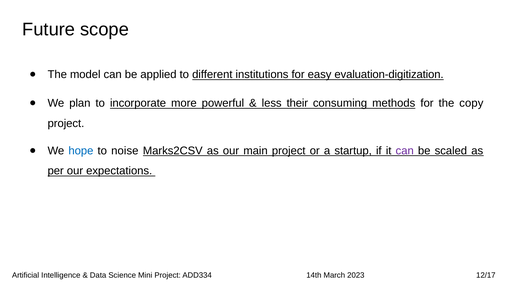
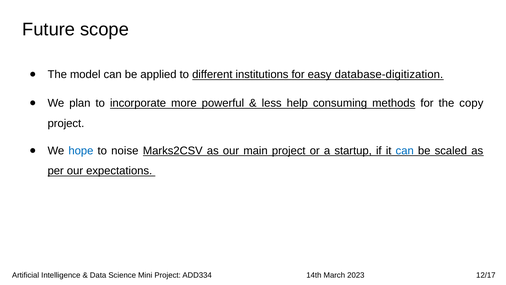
evaluation-digitization: evaluation-digitization -> database-digitization
their: their -> help
can at (405, 151) colour: purple -> blue
